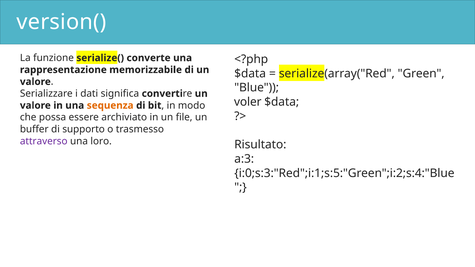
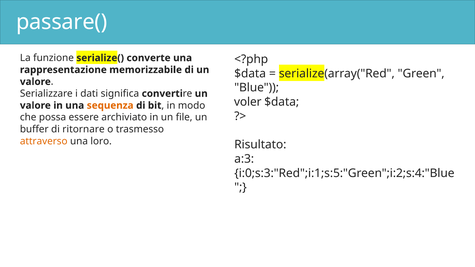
version(: version( -> passare(
supporto: supporto -> ritornare
attraverso colour: purple -> orange
